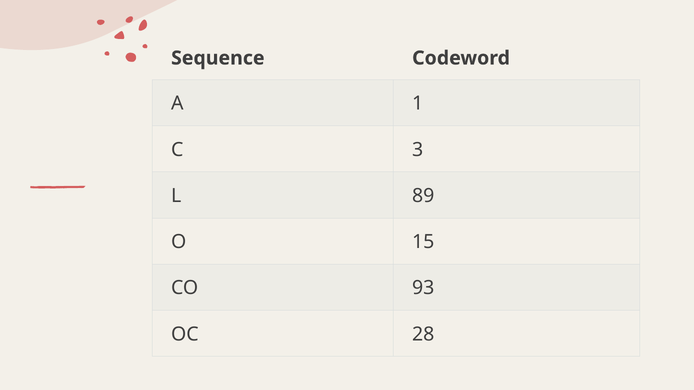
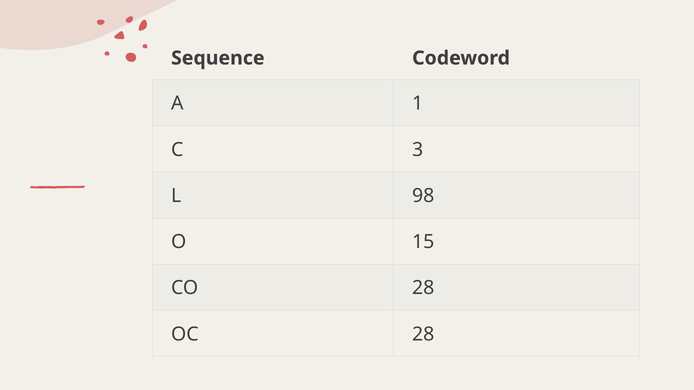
89: 89 -> 98
CO 93: 93 -> 28
